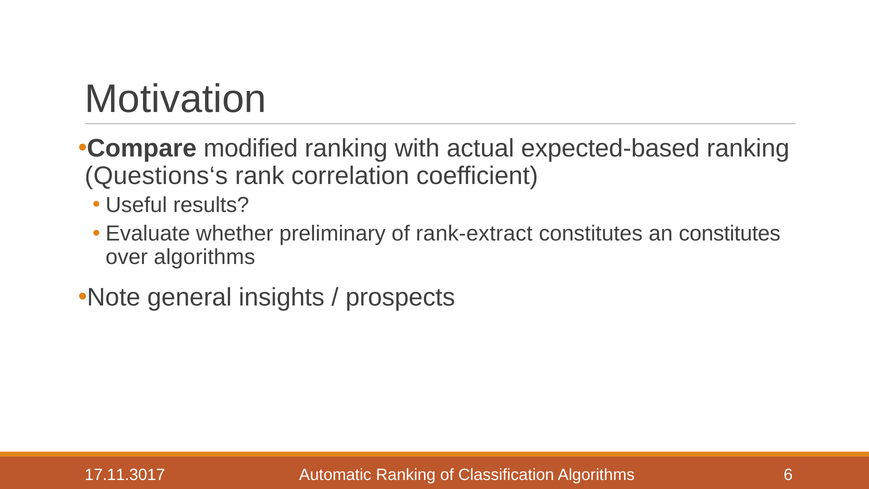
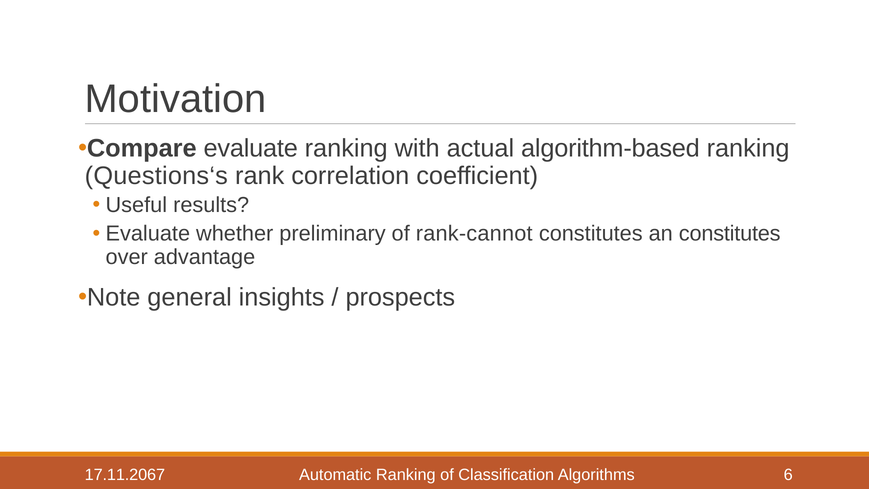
Compare modified: modified -> evaluate
expected-based: expected-based -> algorithm-based
rank-extract: rank-extract -> rank-cannot
over algorithms: algorithms -> advantage
17.11.3017: 17.11.3017 -> 17.11.2067
